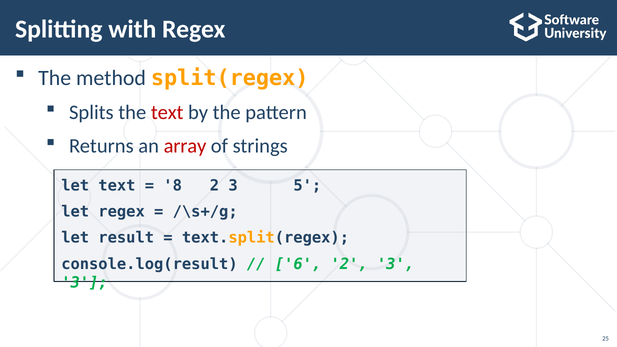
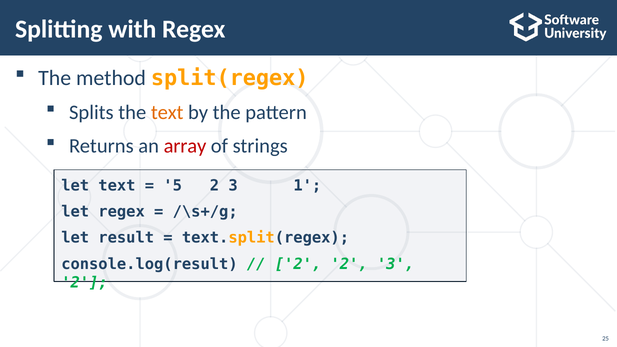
text at (167, 113) colour: red -> orange
8: 8 -> 5
5: 5 -> 1
6 at (298, 264): 6 -> 2
3 at (84, 283): 3 -> 2
